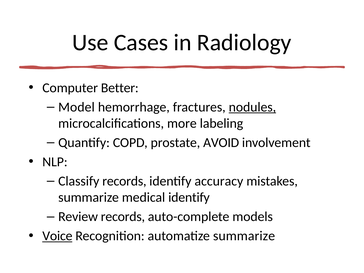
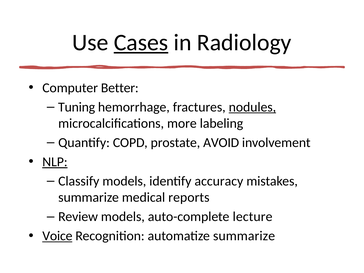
Cases underline: none -> present
Model: Model -> Tuning
NLP underline: none -> present
Classify records: records -> models
medical identify: identify -> reports
Review records: records -> models
models: models -> lecture
